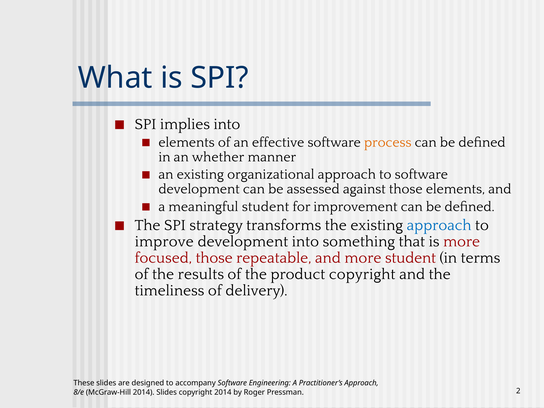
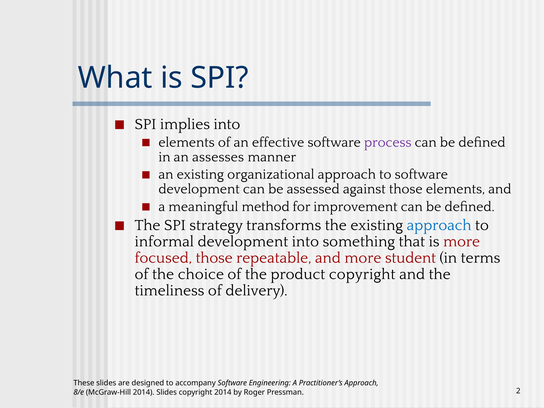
process colour: orange -> purple
whether: whether -> assesses
meaningful student: student -> method
improve: improve -> informal
results: results -> choice
